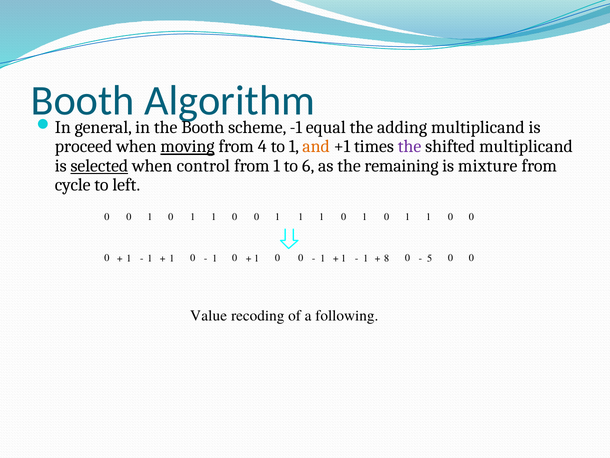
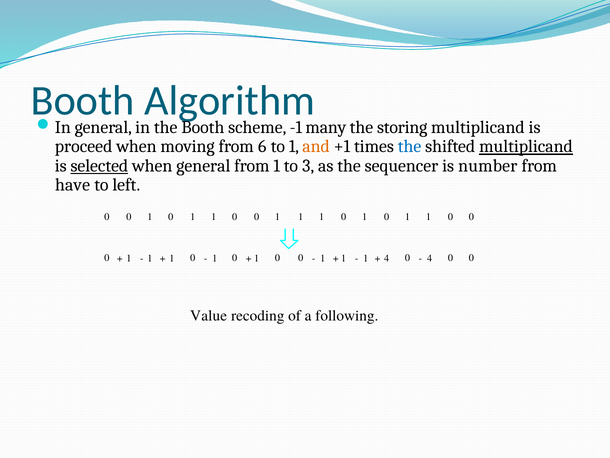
equal: equal -> many
adding: adding -> storing
moving underline: present -> none
4: 4 -> 6
the at (410, 146) colour: purple -> blue
multiplicand at (526, 146) underline: none -> present
when control: control -> general
6: 6 -> 3
remaining: remaining -> sequencer
mixture: mixture -> number
cycle: cycle -> have
0 8: 8 -> 4
5 at (430, 258): 5 -> 4
